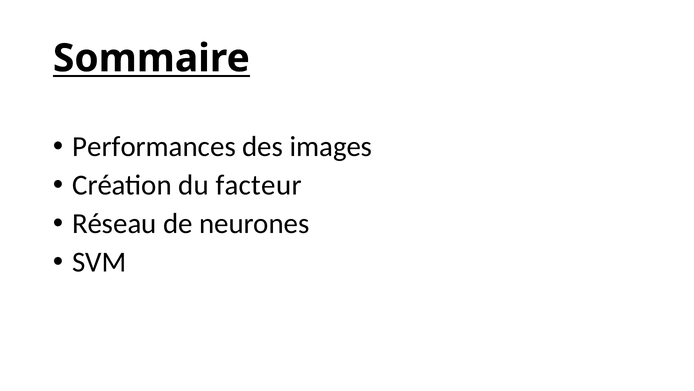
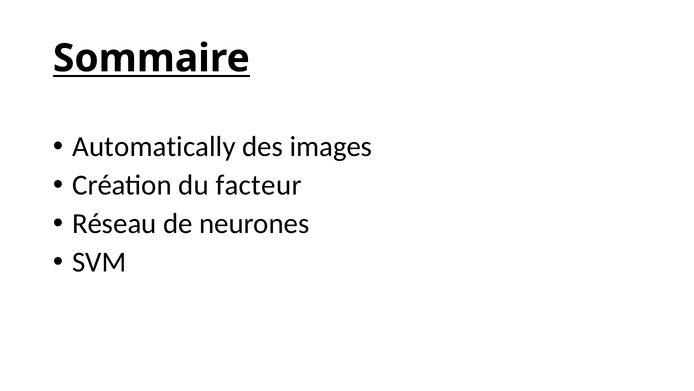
Performances: Performances -> Automatically
